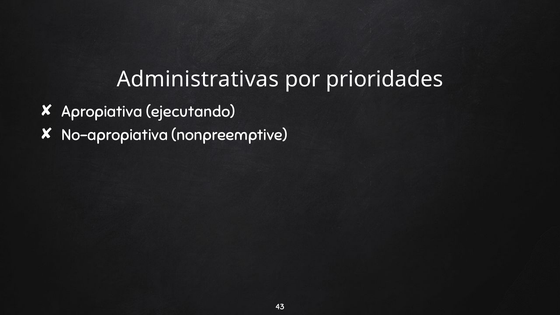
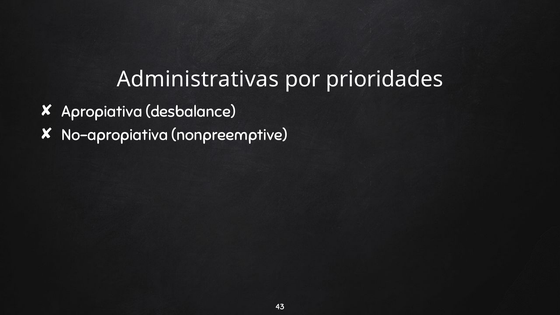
ejecutando: ejecutando -> desbalance
